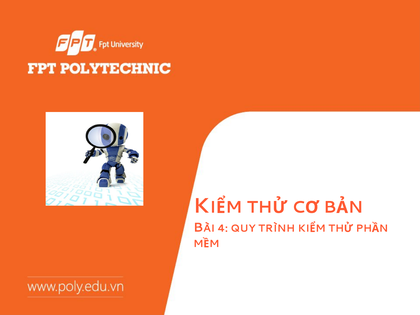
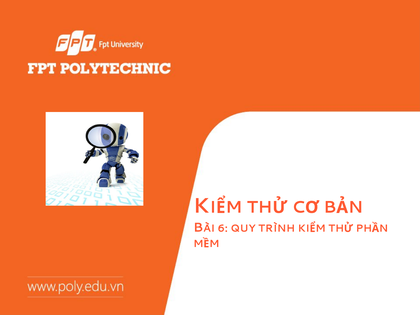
4: 4 -> 6
